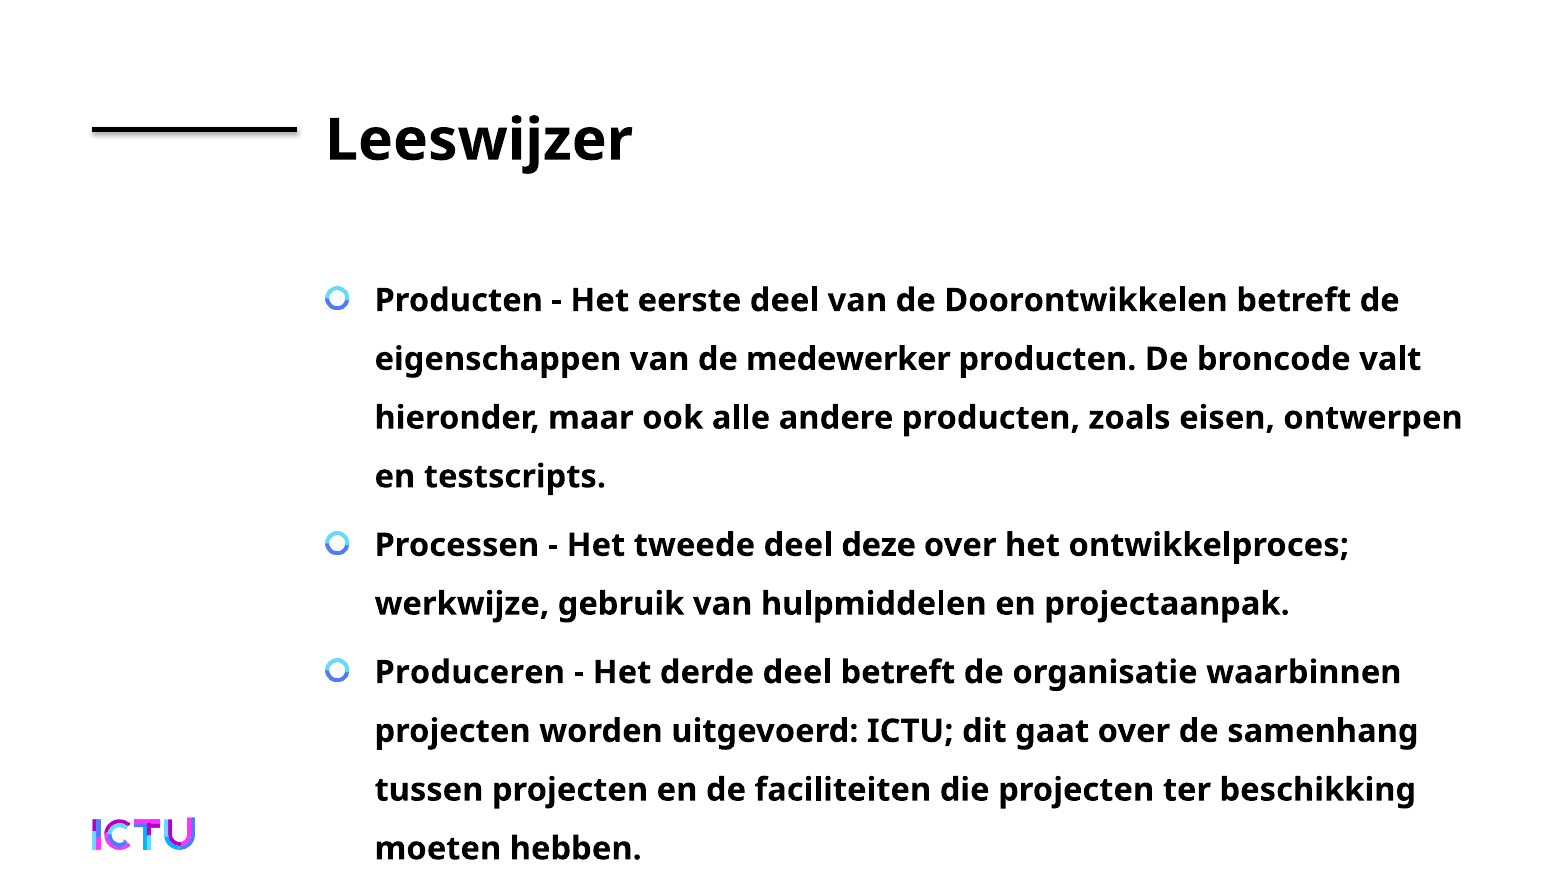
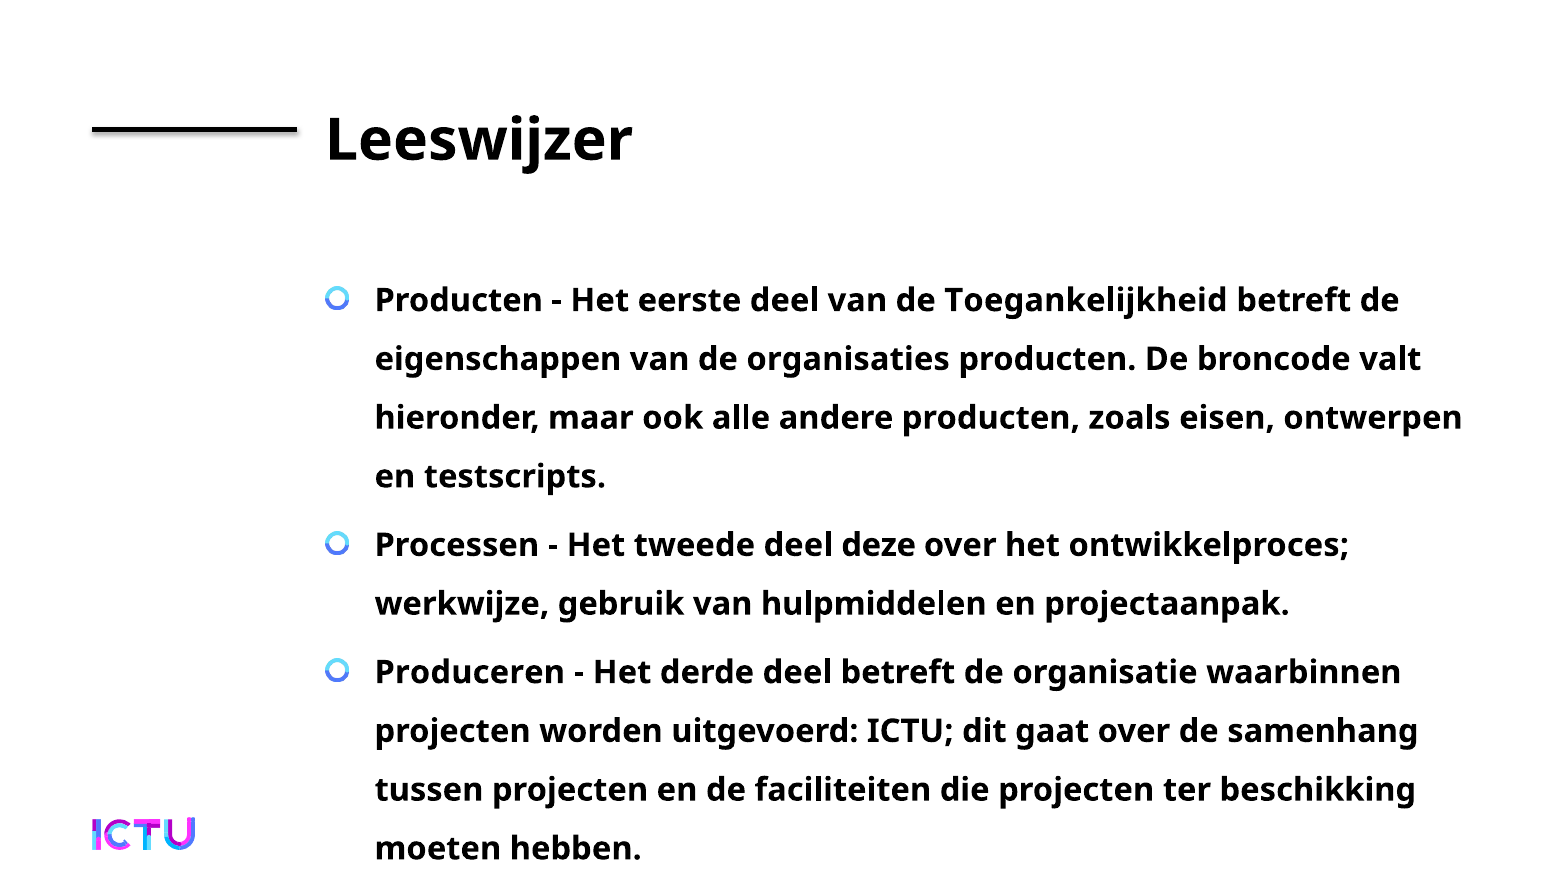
Doorontwikkelen: Doorontwikkelen -> Toegankelijkheid
medewerker: medewerker -> organisaties
